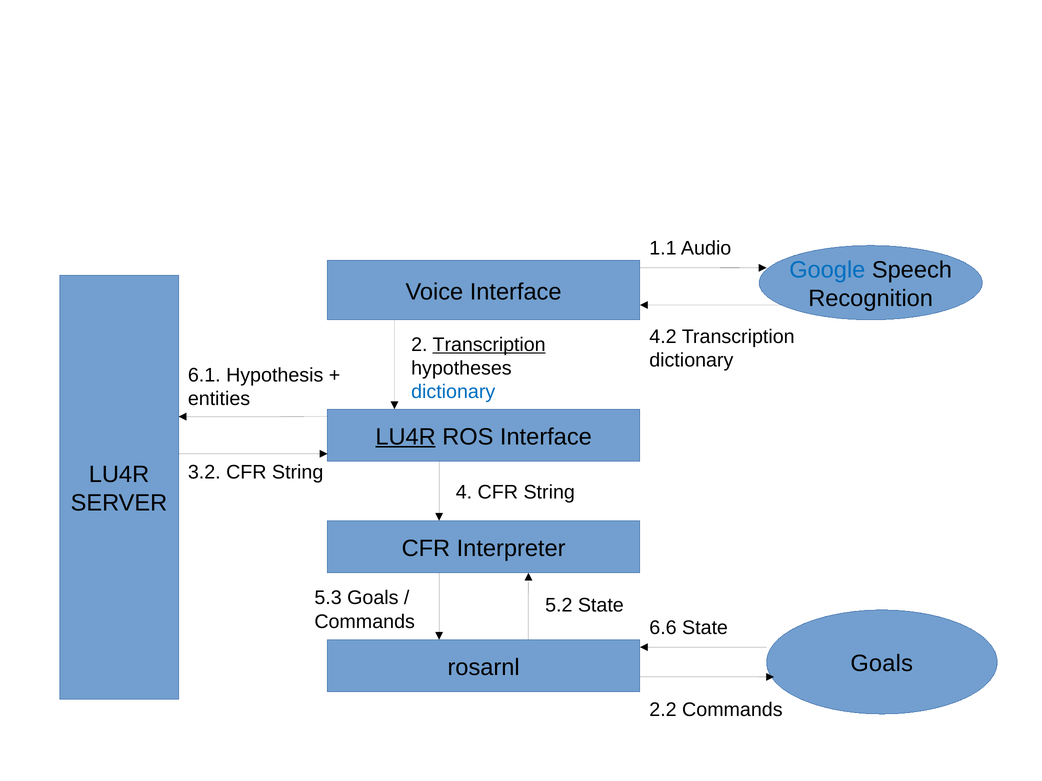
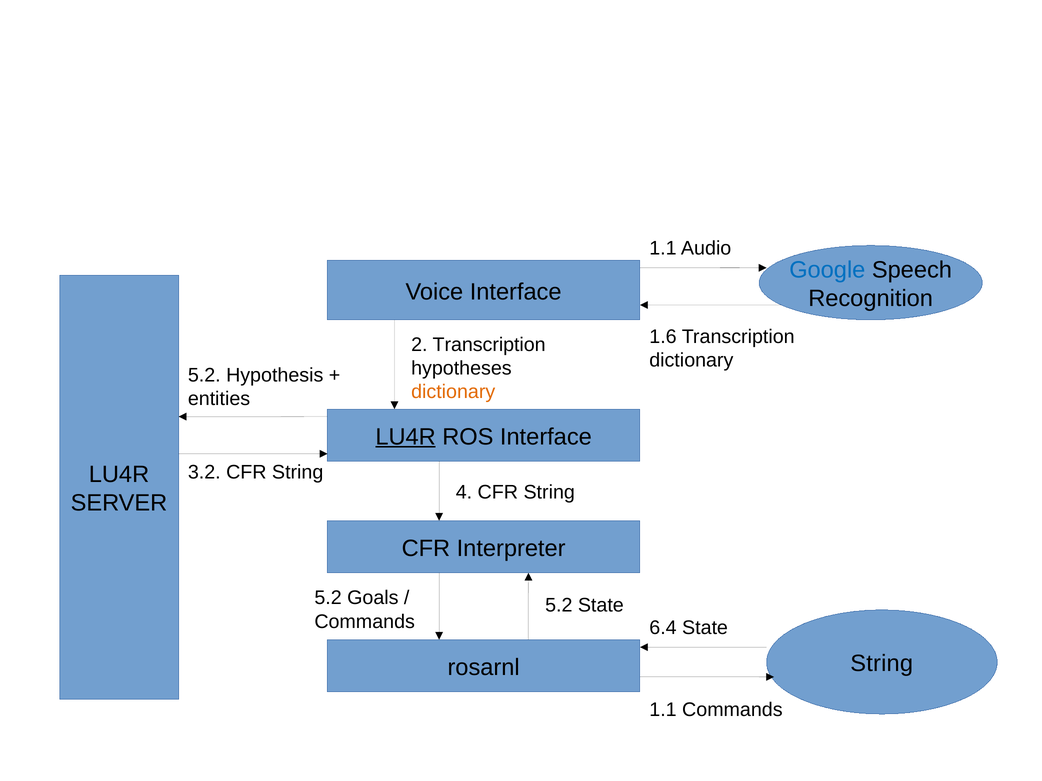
4.2: 4.2 -> 1.6
Transcription at (489, 345) underline: present -> none
6.1 at (204, 376): 6.1 -> 5.2
dictionary at (453, 392) colour: blue -> orange
5.3 at (328, 598): 5.3 -> 5.2
6.6: 6.6 -> 6.4
rosarnl Goals: Goals -> String
2.2 at (663, 710): 2.2 -> 1.1
